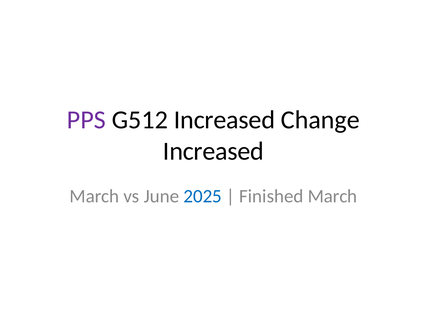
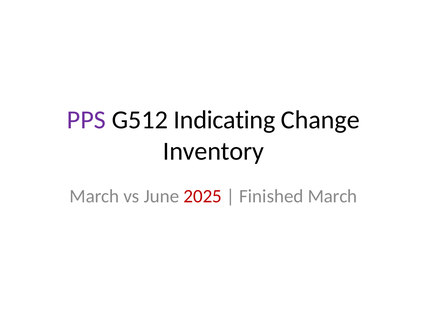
G512 Increased: Increased -> Indicating
Increased at (213, 151): Increased -> Inventory
2025 colour: blue -> red
